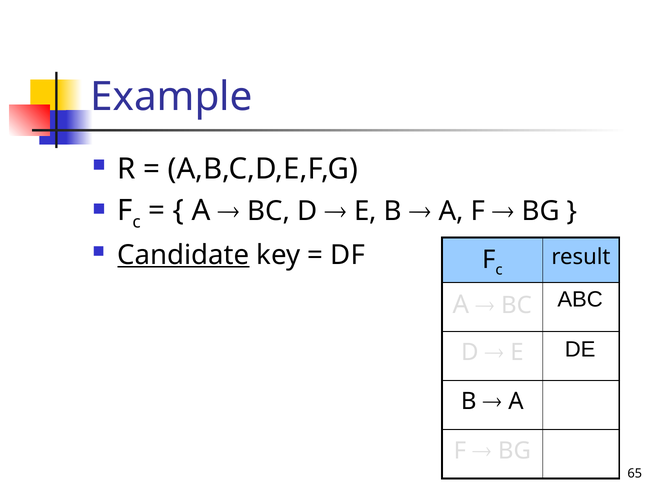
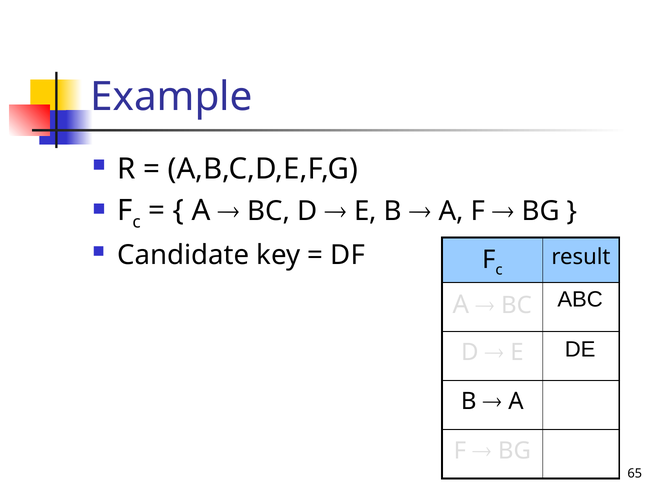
Candidate underline: present -> none
